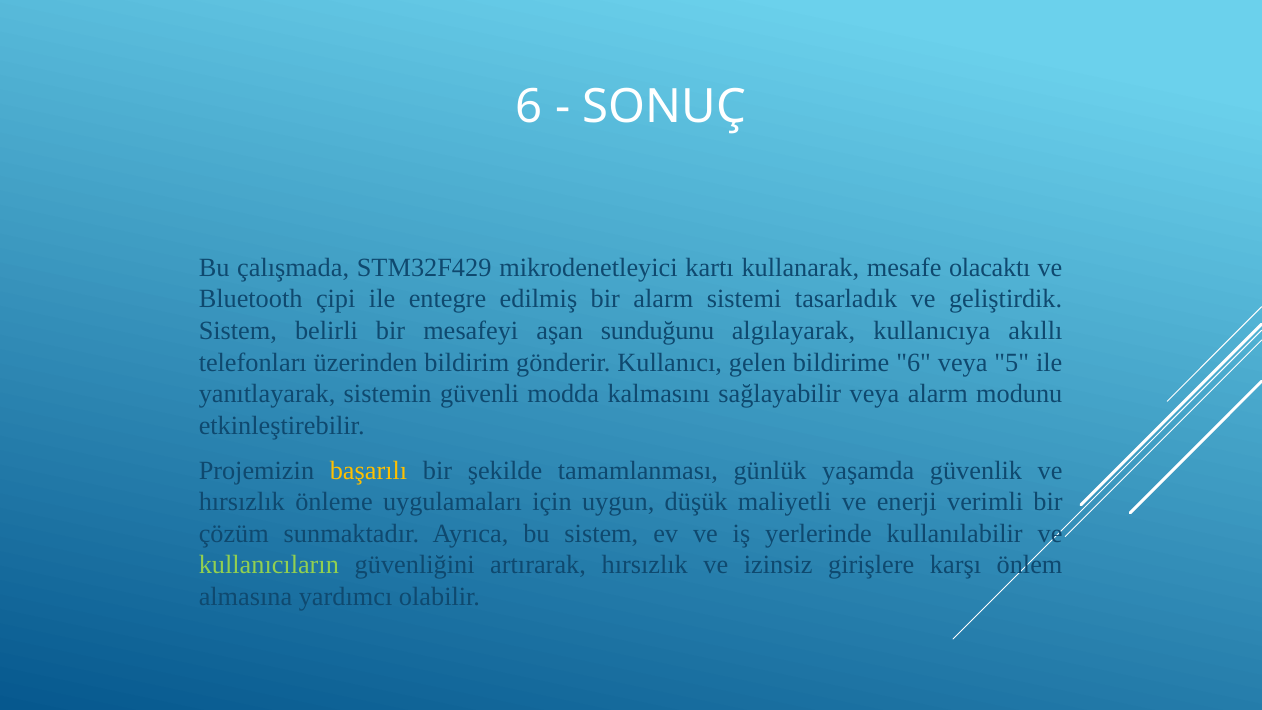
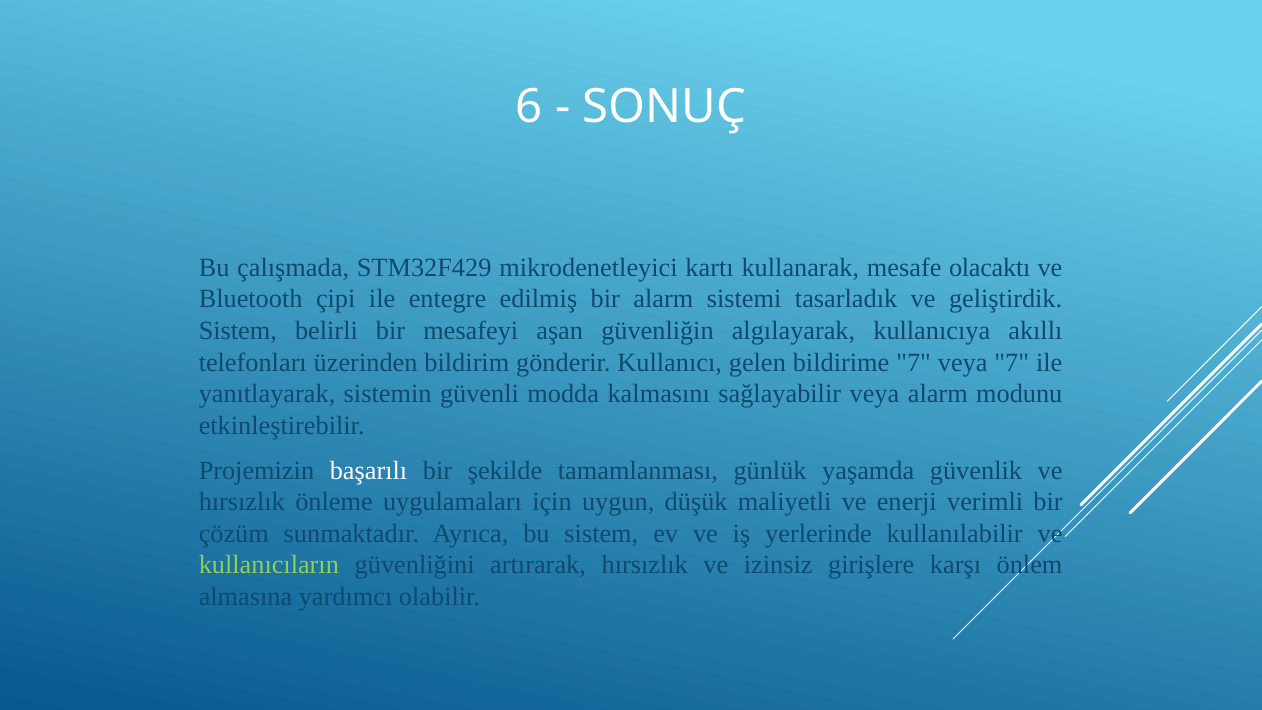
sunduğunu: sunduğunu -> güvenliğin
bildirime 6: 6 -> 7
veya 5: 5 -> 7
başarılı colour: yellow -> white
